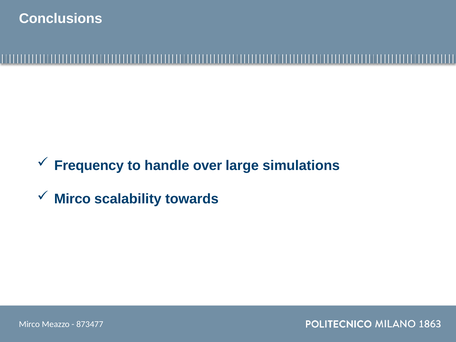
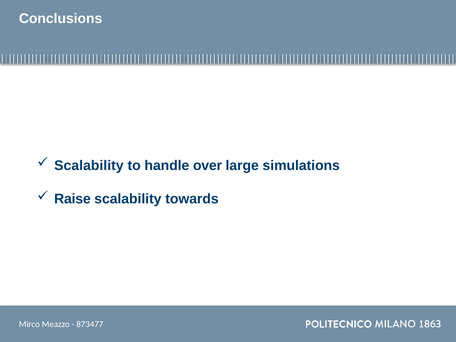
Frequency at (89, 166): Frequency -> Scalability
Mirco at (72, 199): Mirco -> Raise
